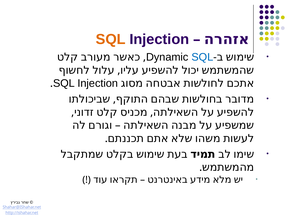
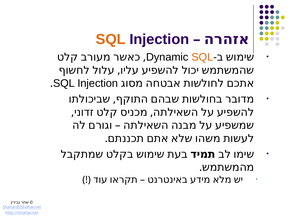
SQL at (202, 57) colour: blue -> orange
